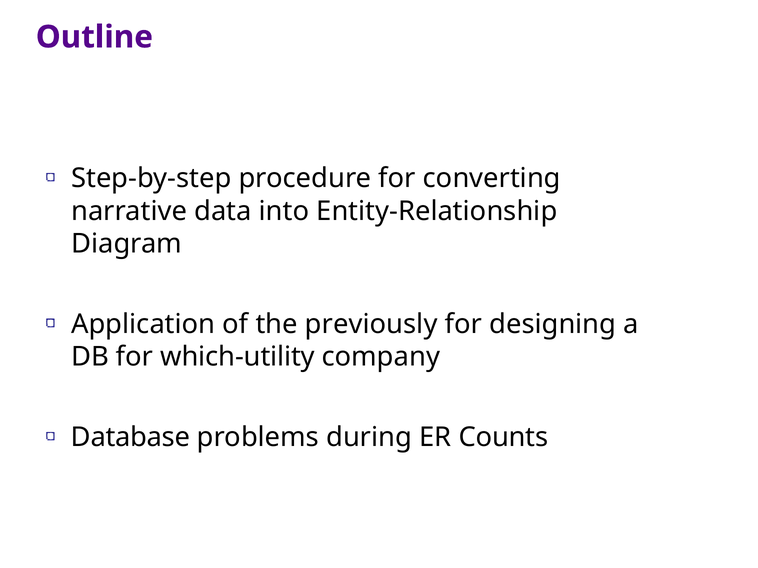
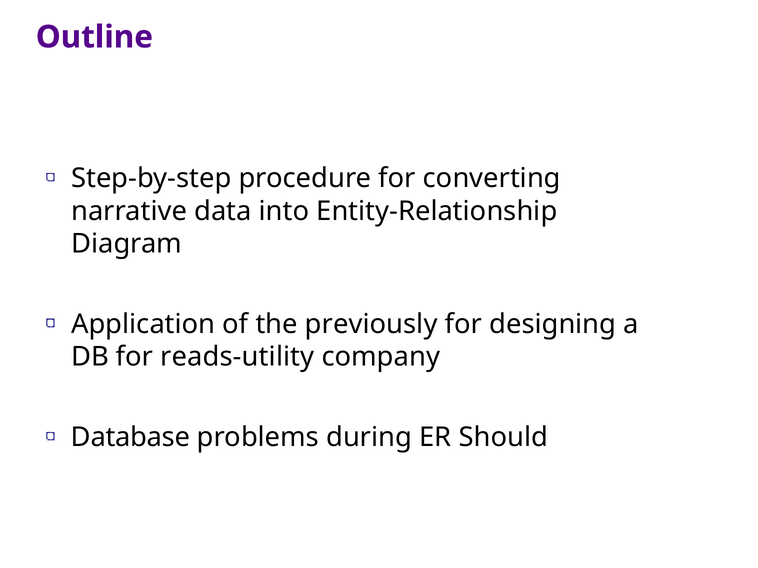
which-utility: which-utility -> reads-utility
Counts: Counts -> Should
